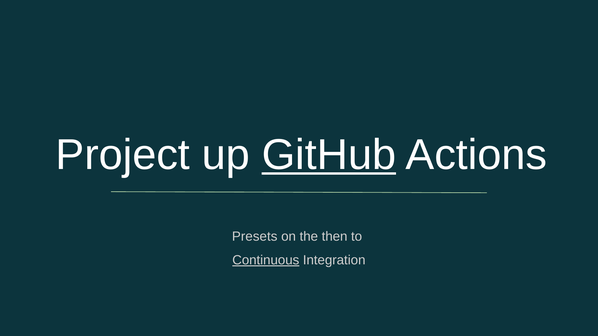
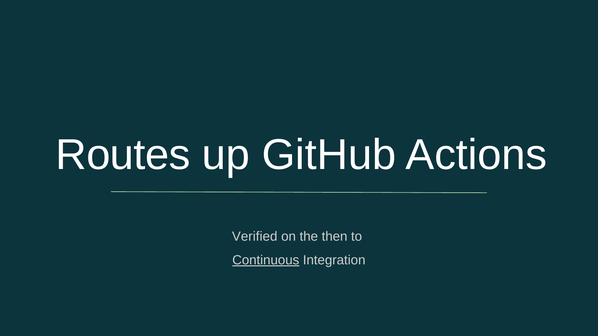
Project: Project -> Routes
GitHub underline: present -> none
Presets: Presets -> Verified
